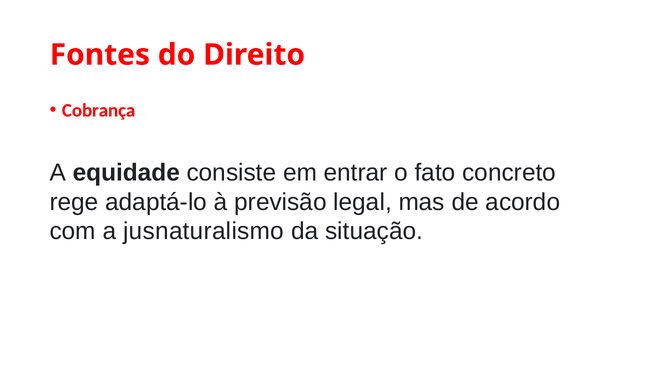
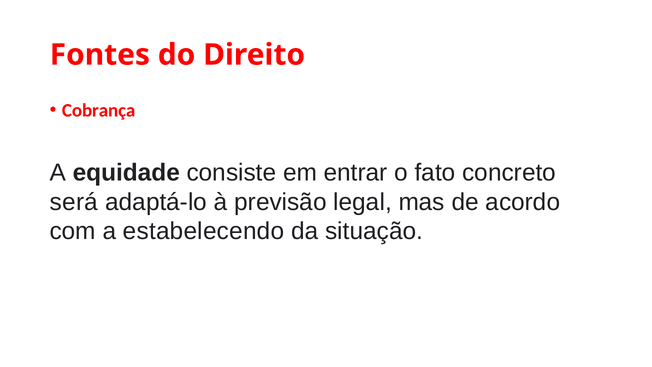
rege: rege -> será
jusnaturalismo: jusnaturalismo -> estabelecendo
